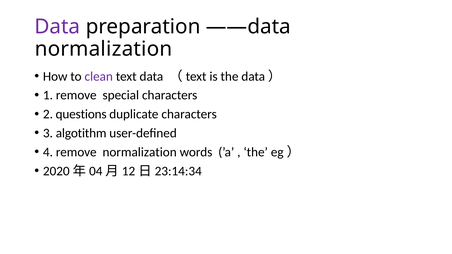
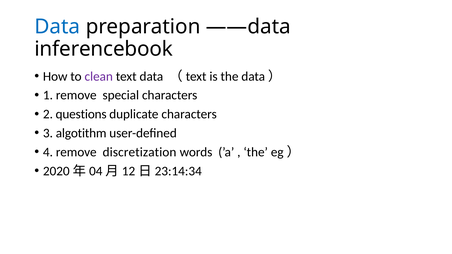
Data at (57, 27) colour: purple -> blue
normalization at (104, 49): normalization -> inferencebook
remove normalization: normalization -> discretization
